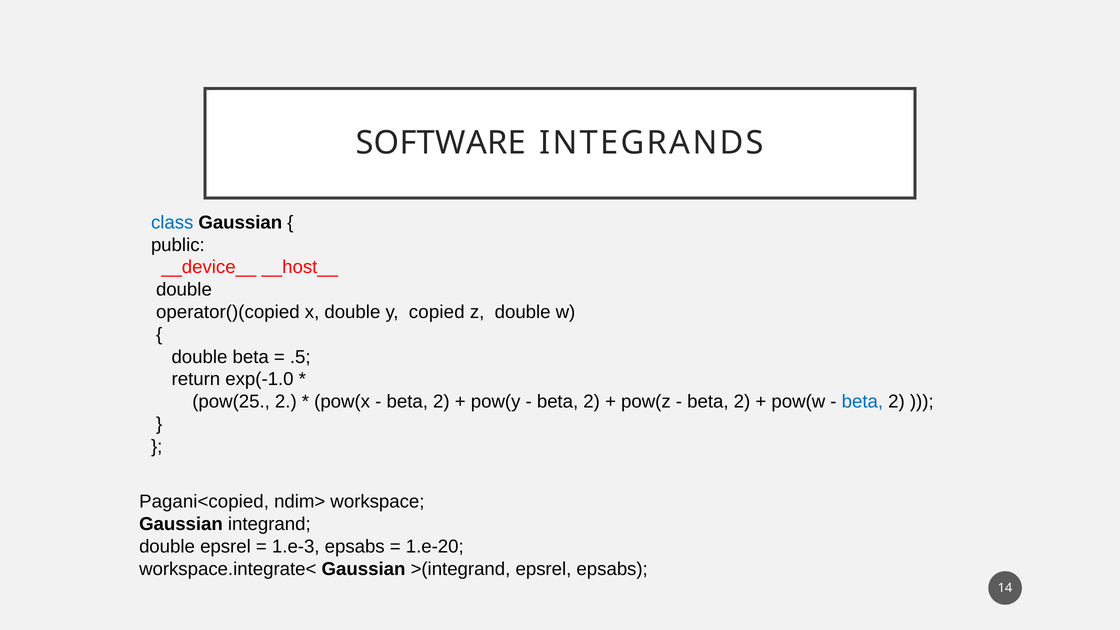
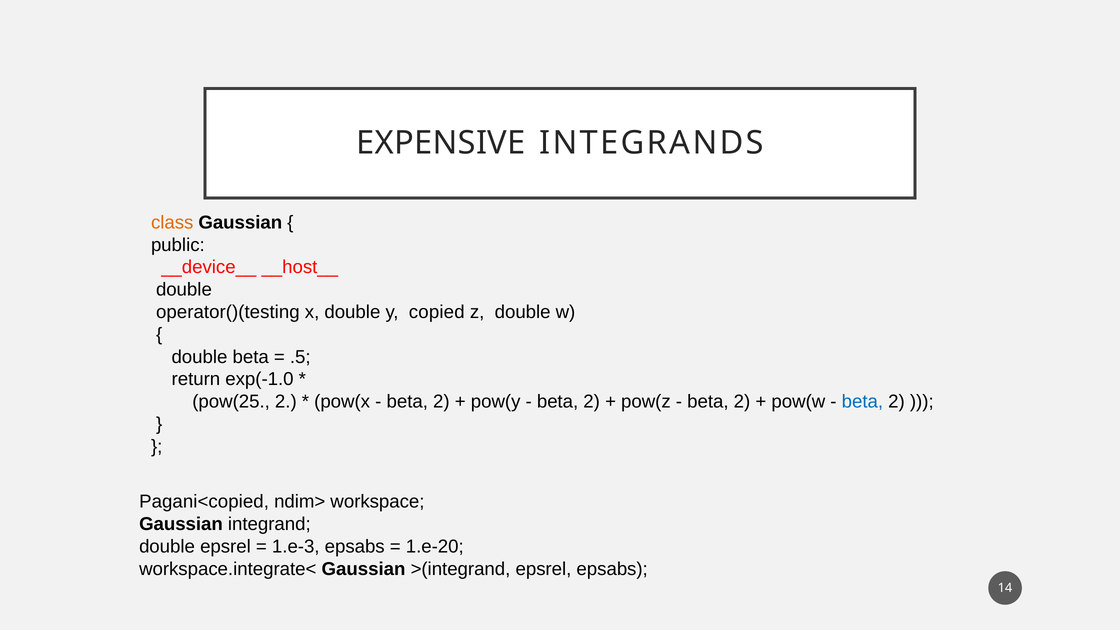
SOFTWARE: SOFTWARE -> EXPENSIVE
class colour: blue -> orange
operator()(copied: operator()(copied -> operator()(testing
